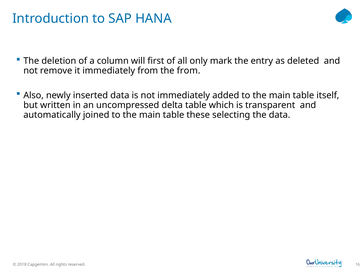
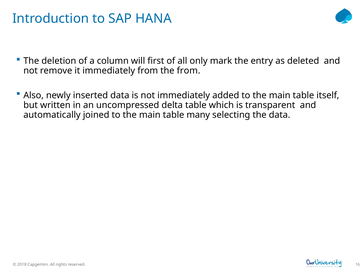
these: these -> many
